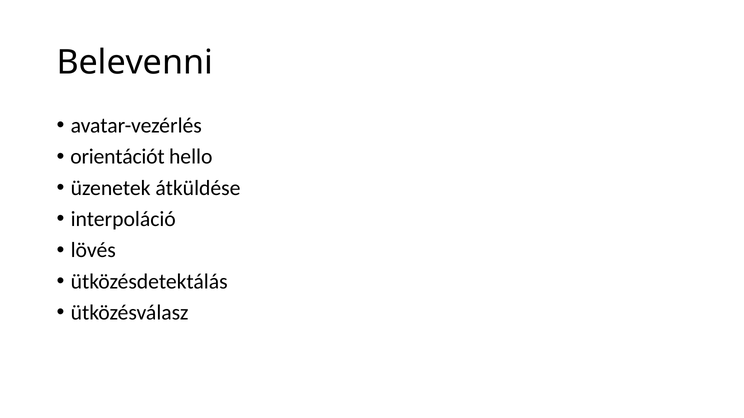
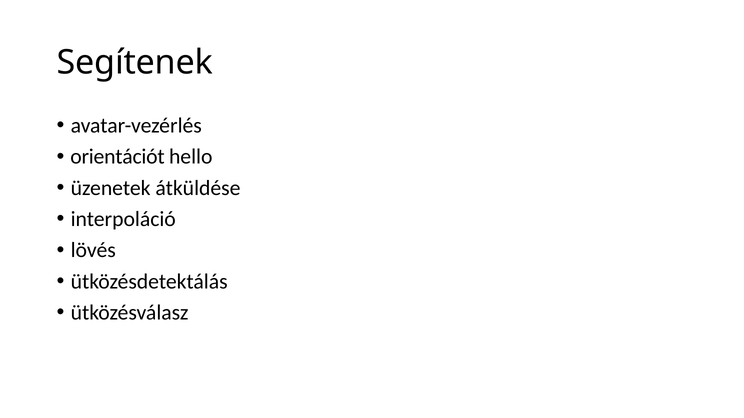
Belevenni: Belevenni -> Segítenek
